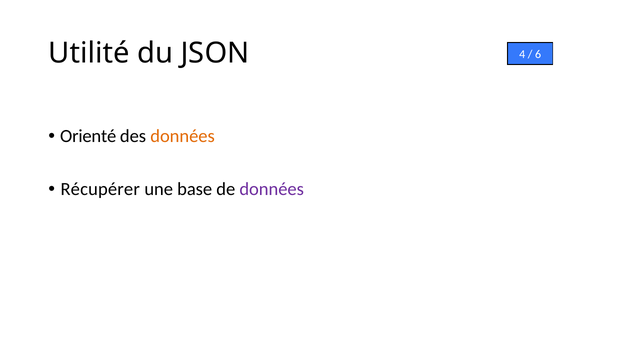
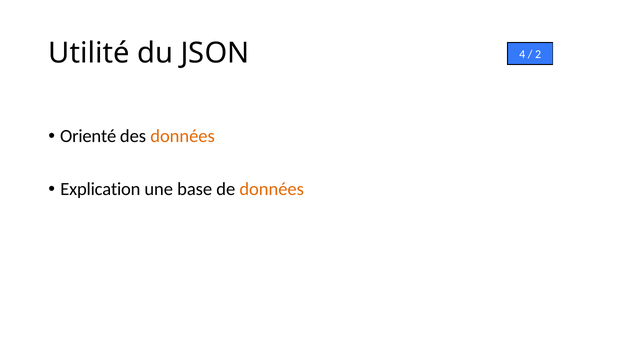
6: 6 -> 2
Récupérer: Récupérer -> Explication
données at (272, 189) colour: purple -> orange
